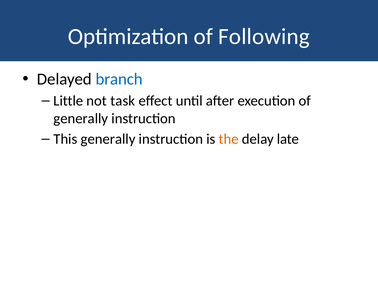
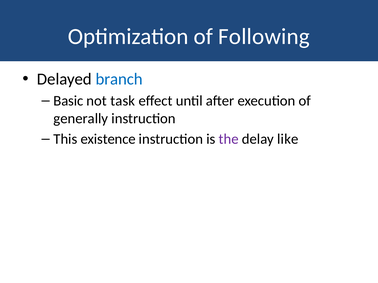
Little: Little -> Basic
This generally: generally -> existence
the colour: orange -> purple
late: late -> like
